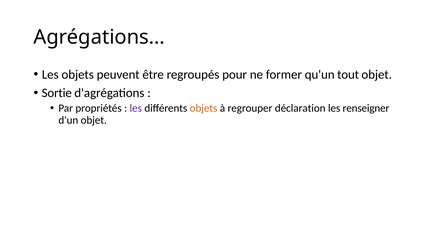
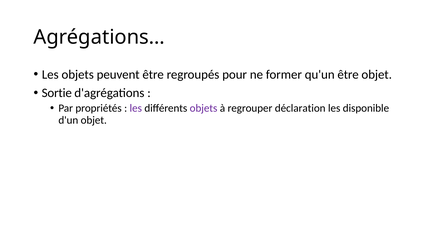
qu'un tout: tout -> être
objets at (204, 108) colour: orange -> purple
renseigner: renseigner -> disponible
